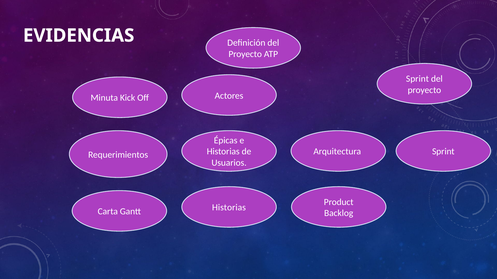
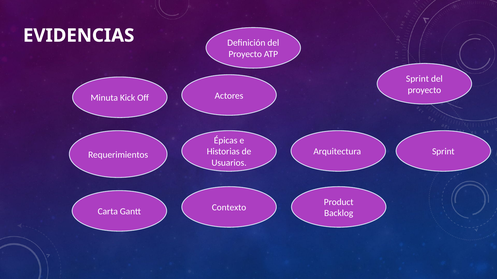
Historias at (229, 208): Historias -> Contexto
